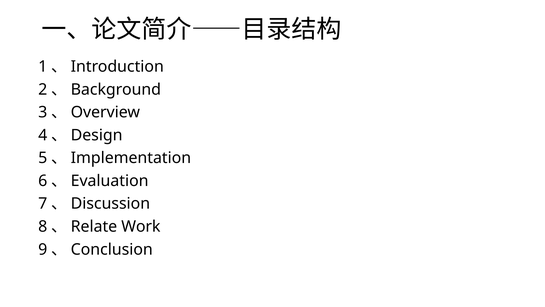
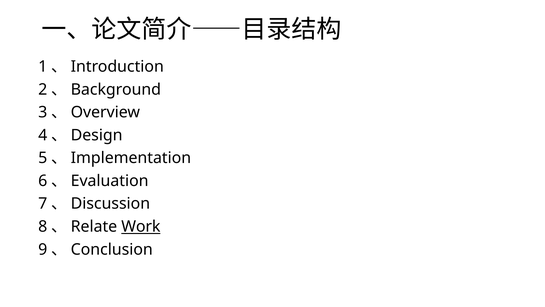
Work underline: none -> present
